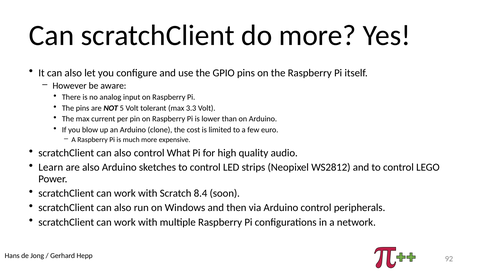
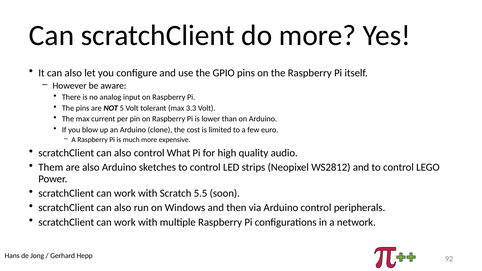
Learn: Learn -> Them
8.4: 8.4 -> 5.5
